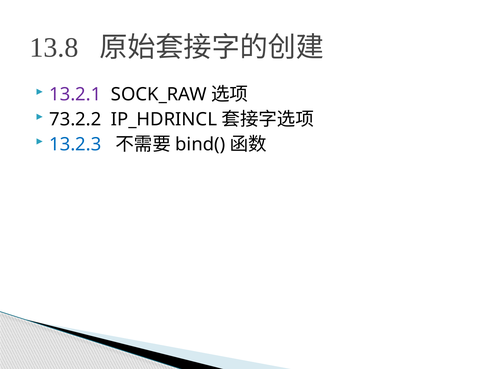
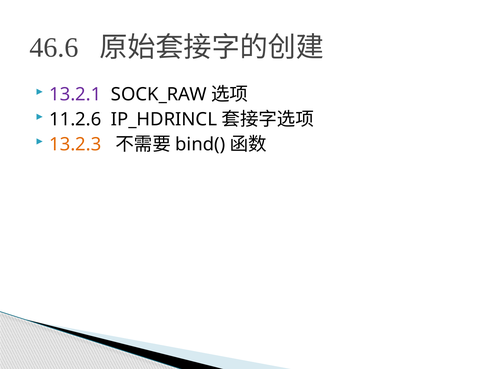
13.8: 13.8 -> 46.6
73.2.2: 73.2.2 -> 11.2.6
13.2.3 colour: blue -> orange
